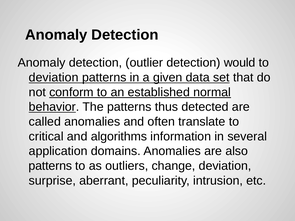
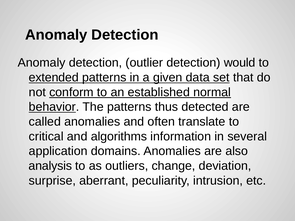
deviation at (54, 78): deviation -> extended
patterns at (50, 166): patterns -> analysis
